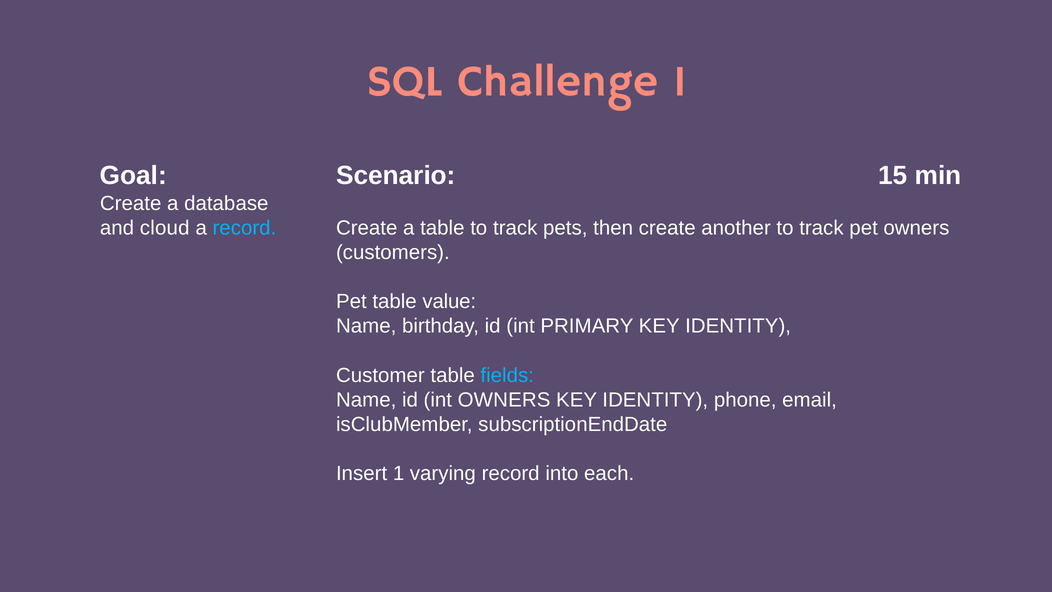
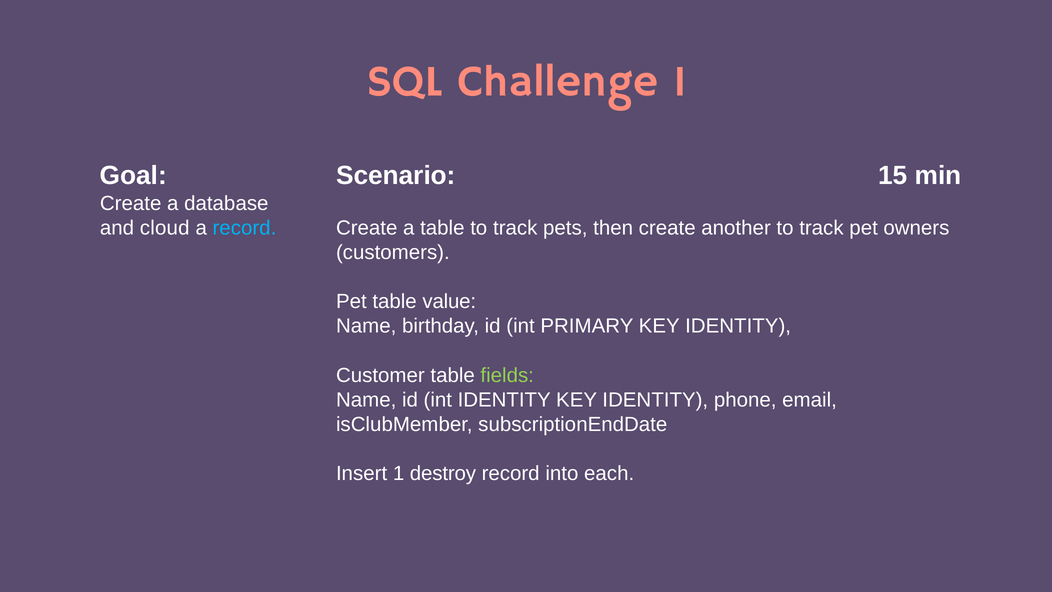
fields colour: light blue -> light green
int OWNERS: OWNERS -> IDENTITY
varying: varying -> destroy
